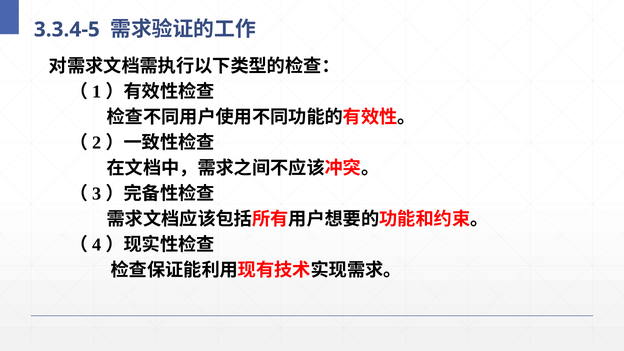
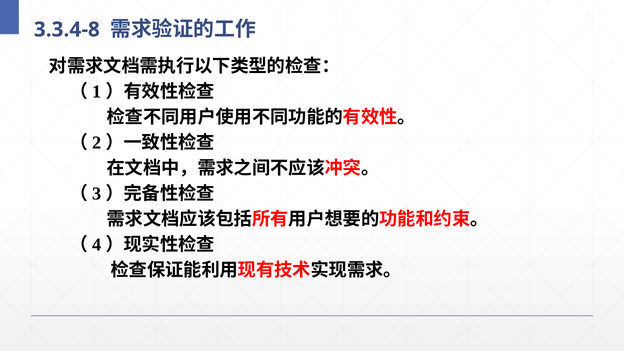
3.3.4-5: 3.3.4-5 -> 3.3.4-8
